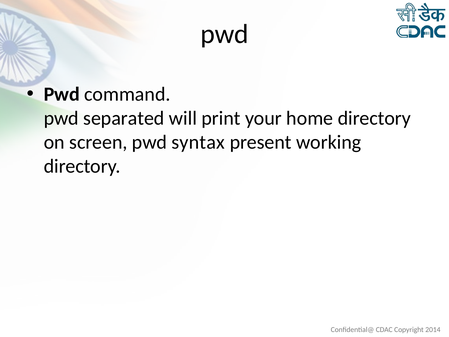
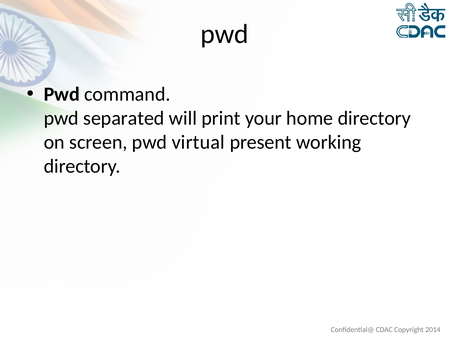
syntax: syntax -> virtual
